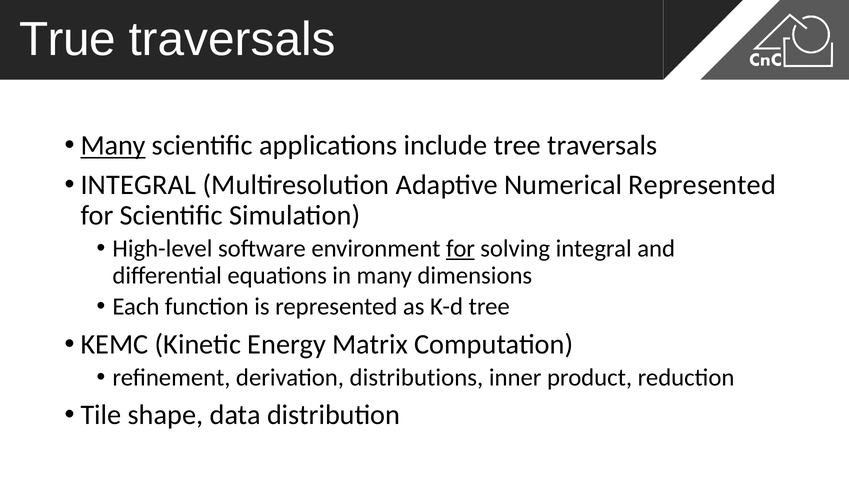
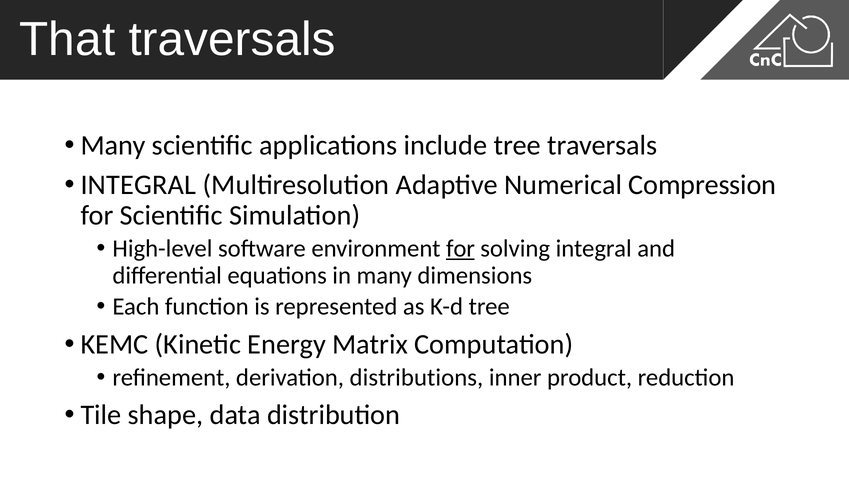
True: True -> That
Many at (113, 145) underline: present -> none
Numerical Represented: Represented -> Compression
